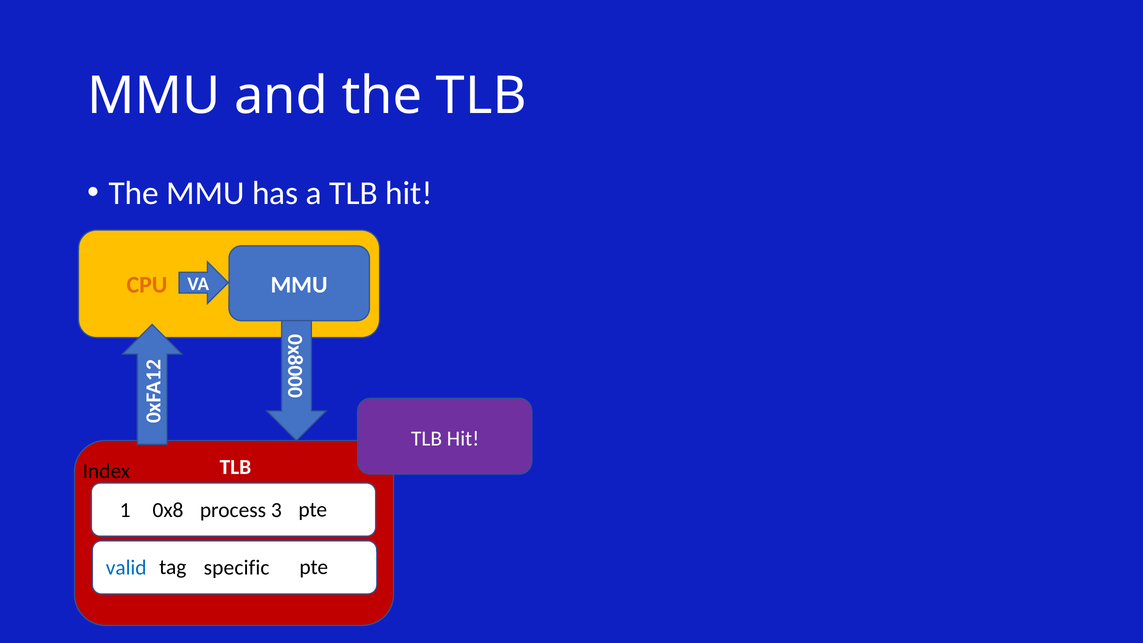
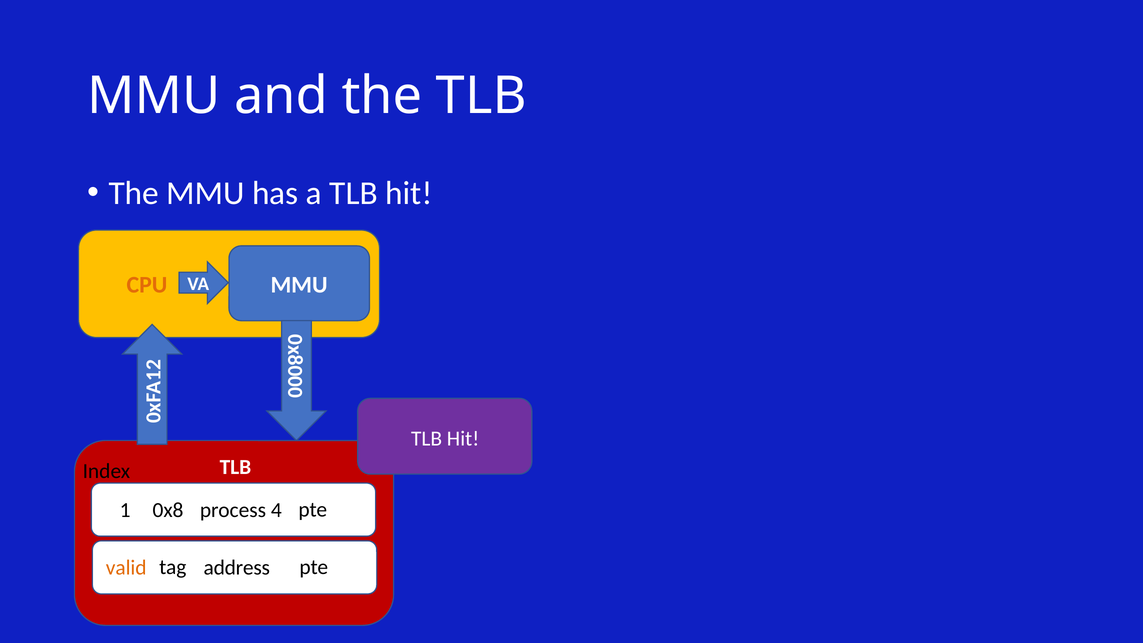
3: 3 -> 4
valid colour: blue -> orange
specific: specific -> address
